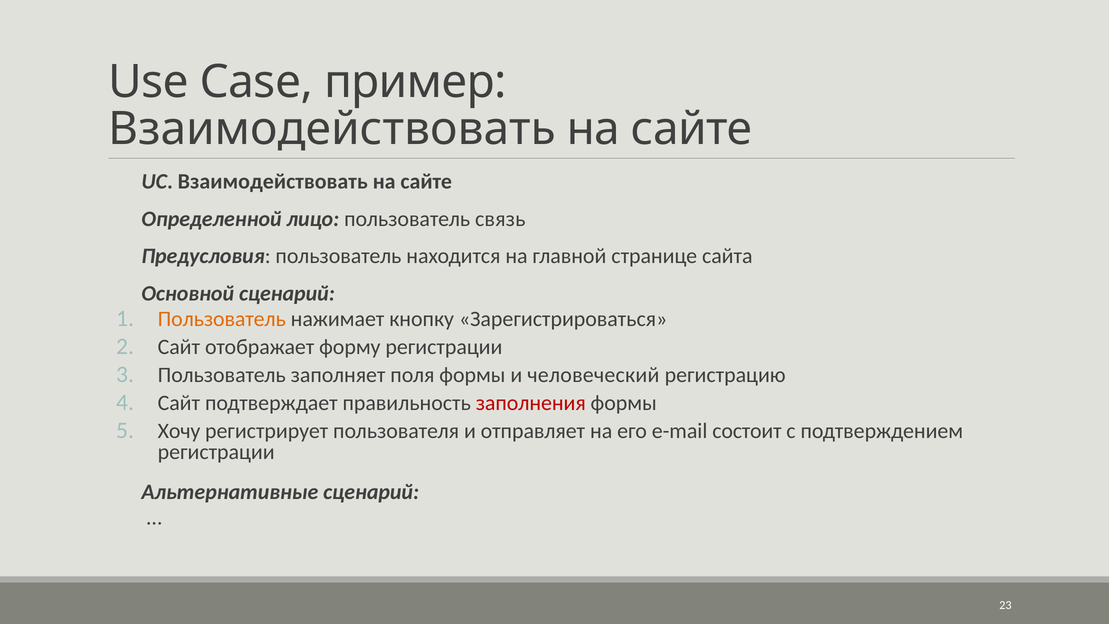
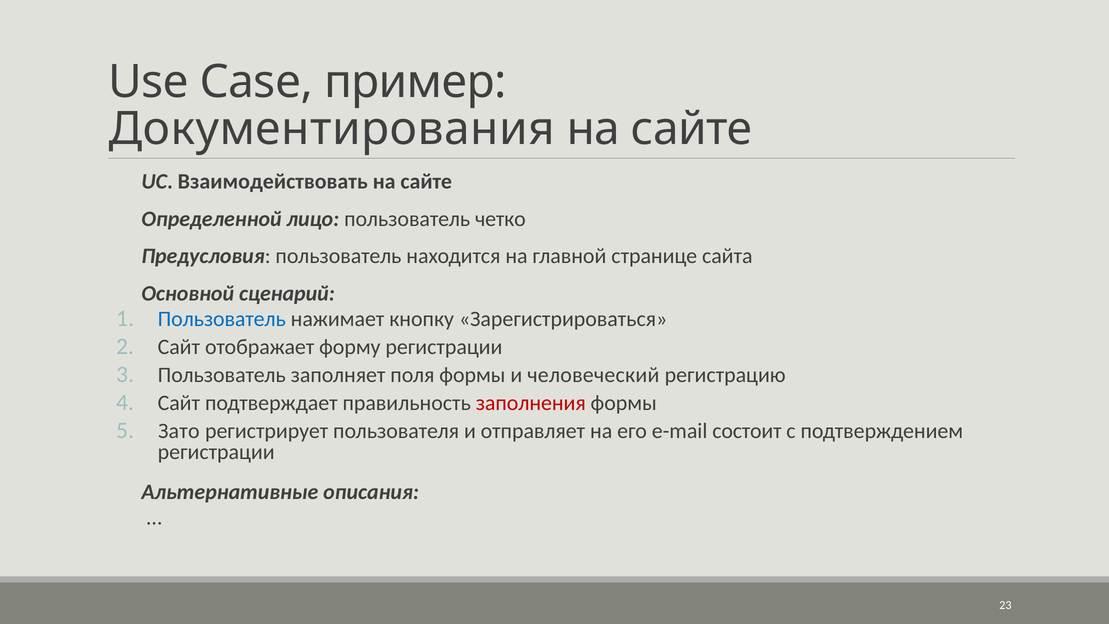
Взаимодействовать at (332, 129): Взаимодействовать -> Документирования
связь: связь -> четко
Пользователь at (222, 319) colour: orange -> blue
Хочу: Хочу -> Зато
Альтернативные сценарий: сценарий -> описания
